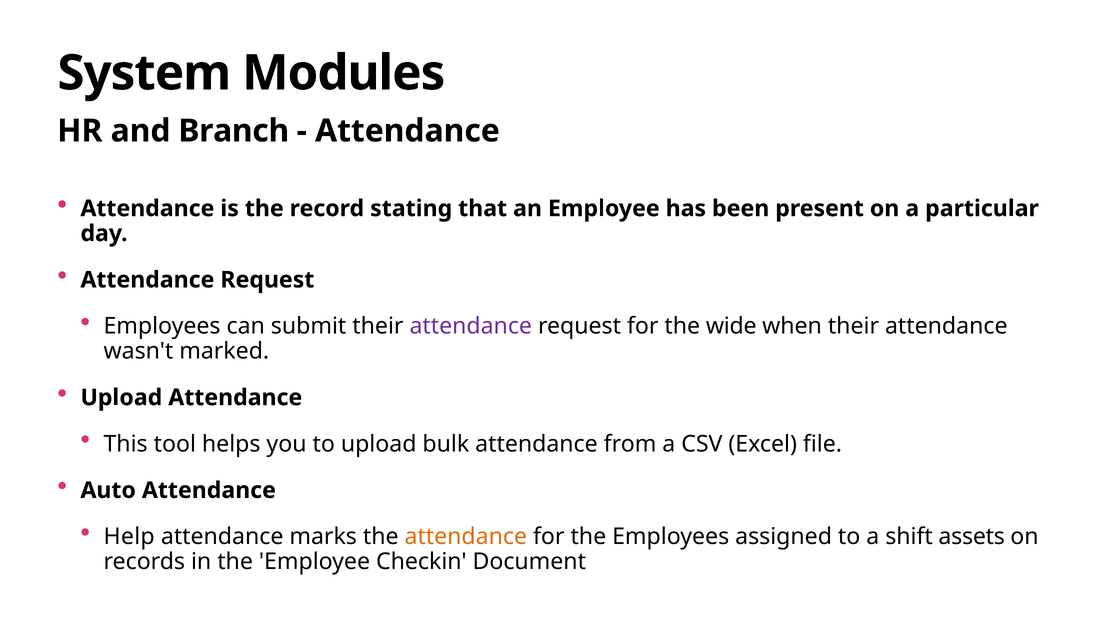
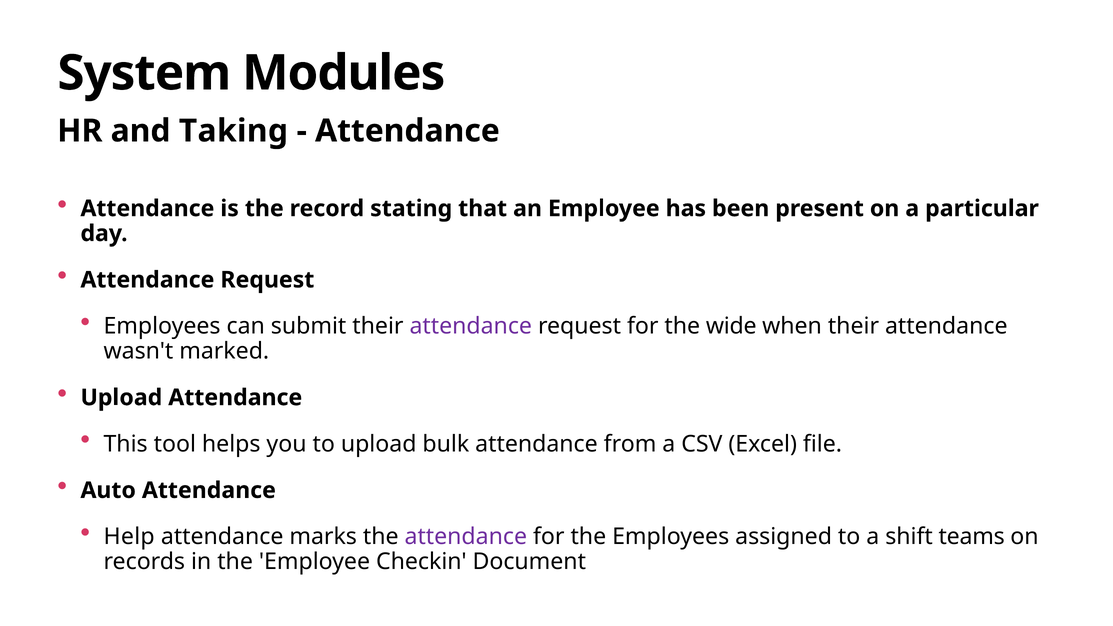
Branch: Branch -> Taking
attendance at (466, 537) colour: orange -> purple
assets: assets -> teams
